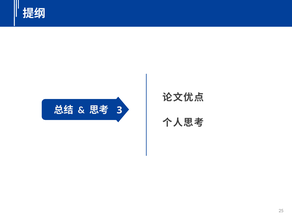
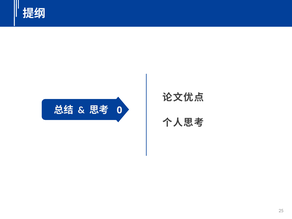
3: 3 -> 0
